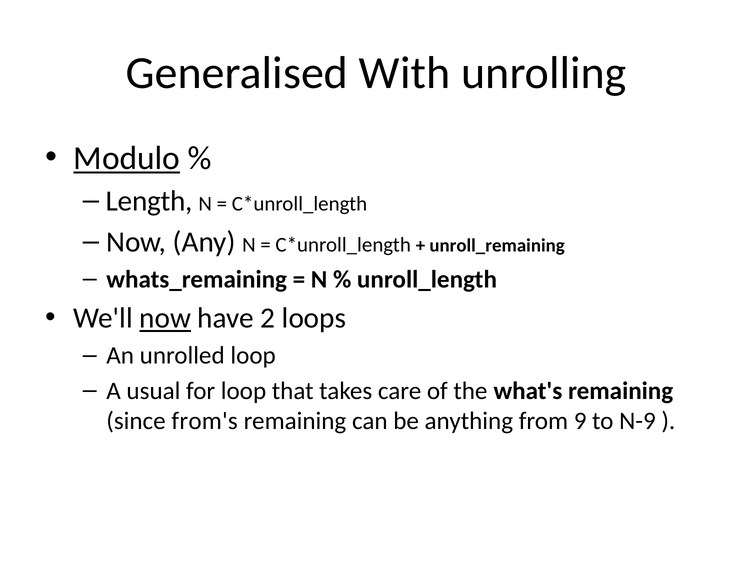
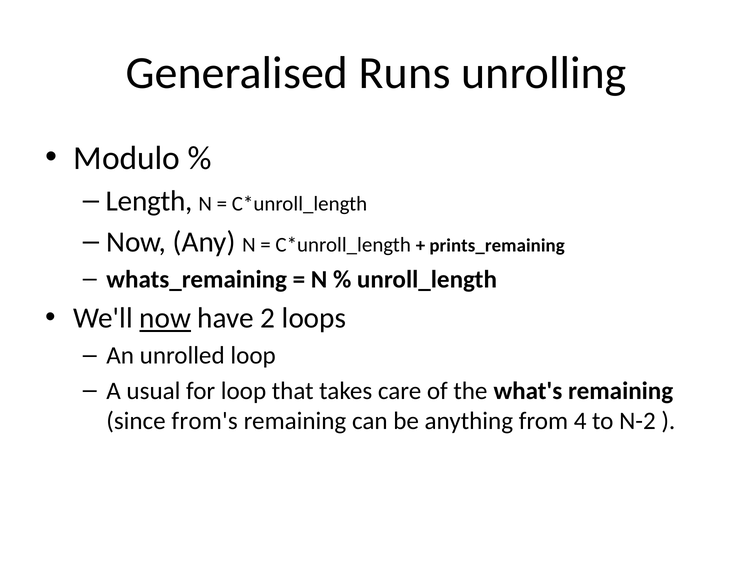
With: With -> Runs
Modulo underline: present -> none
unroll_remaining: unroll_remaining -> prints_remaining
9: 9 -> 4
N-9: N-9 -> N-2
